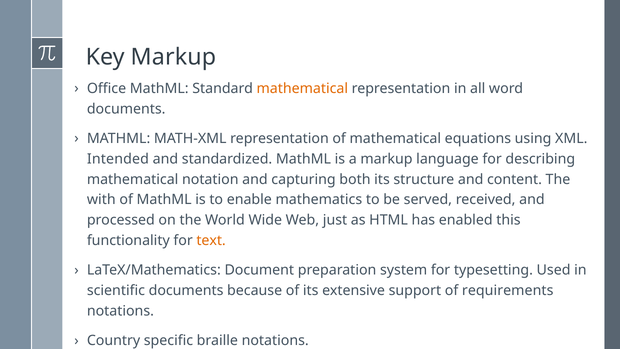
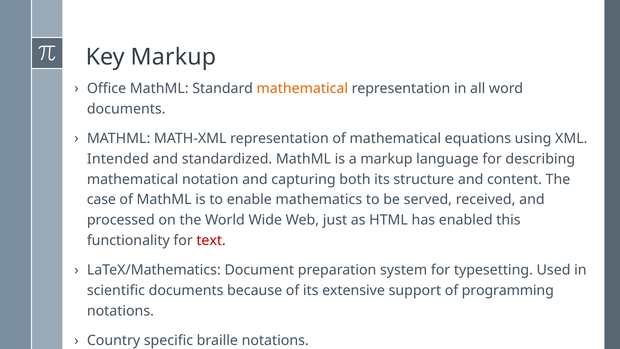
with: with -> case
text colour: orange -> red
requirements: requirements -> programming
